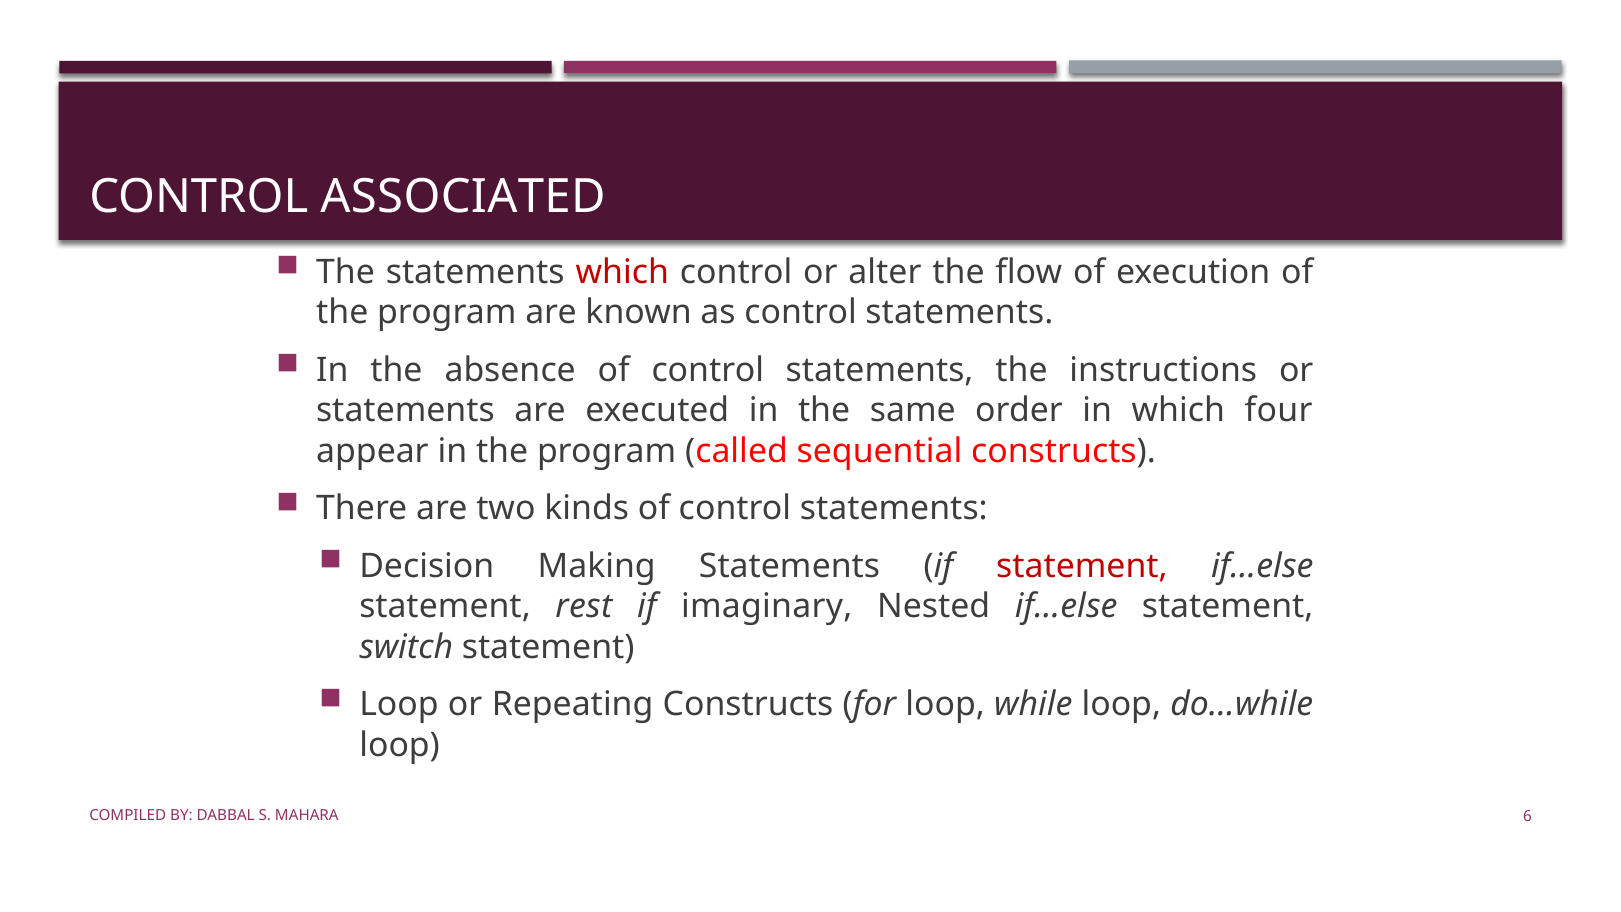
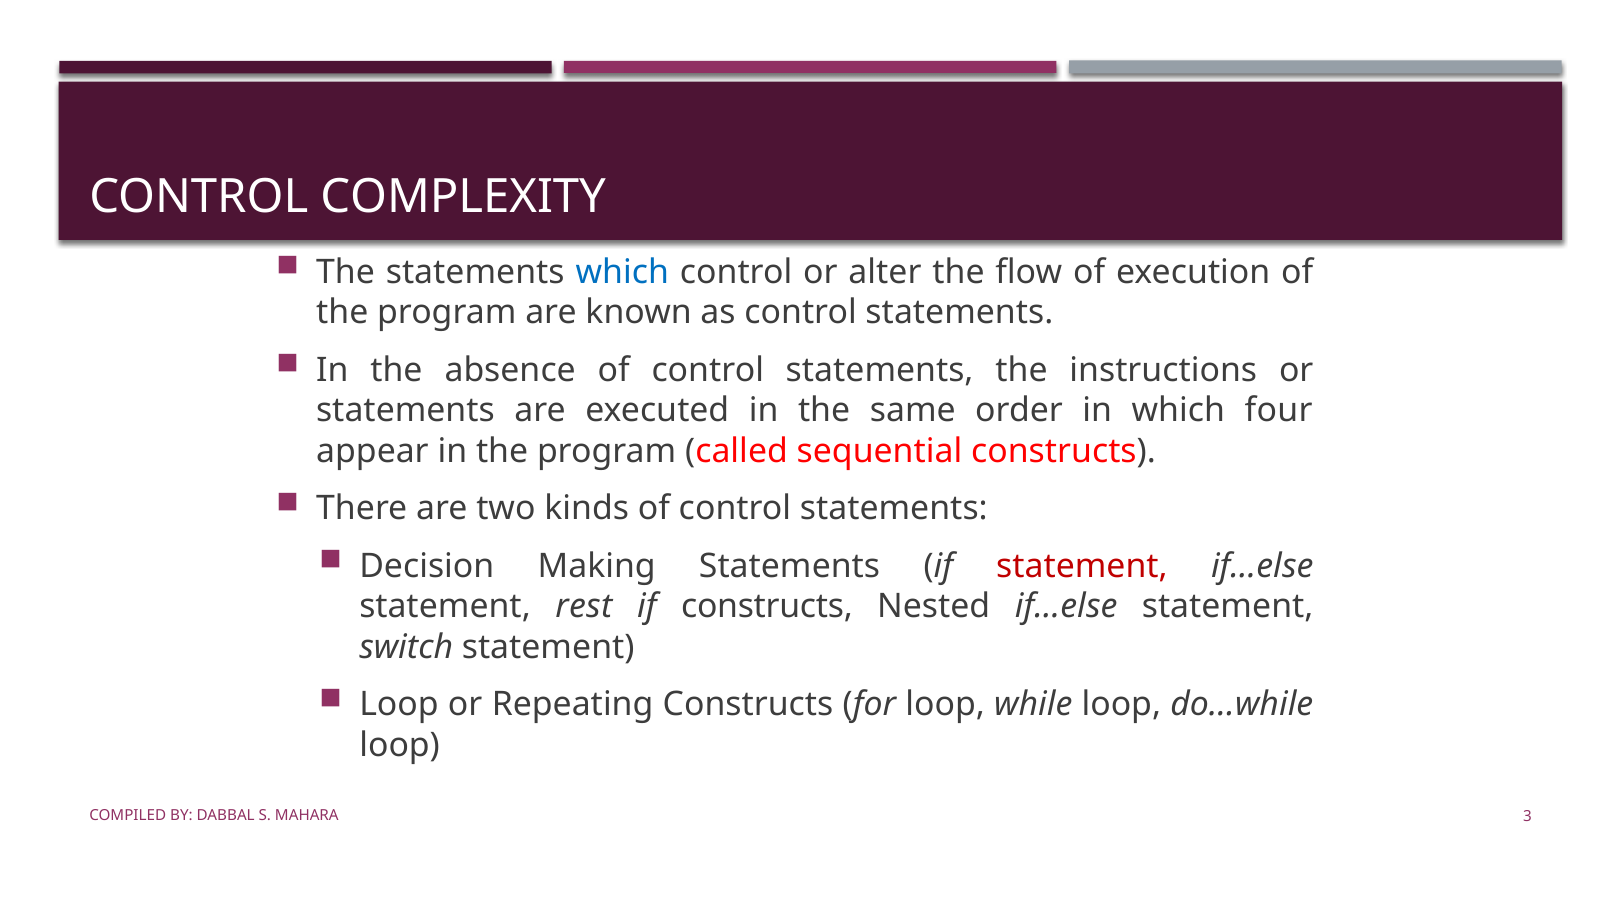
ASSOCIATED: ASSOCIATED -> COMPLEXITY
which at (622, 272) colour: red -> blue
if imaginary: imaginary -> constructs
6: 6 -> 3
